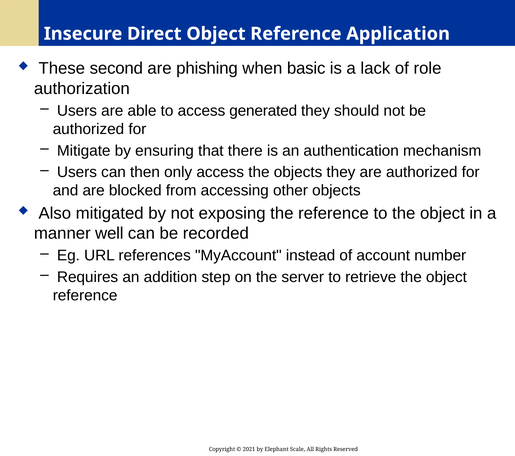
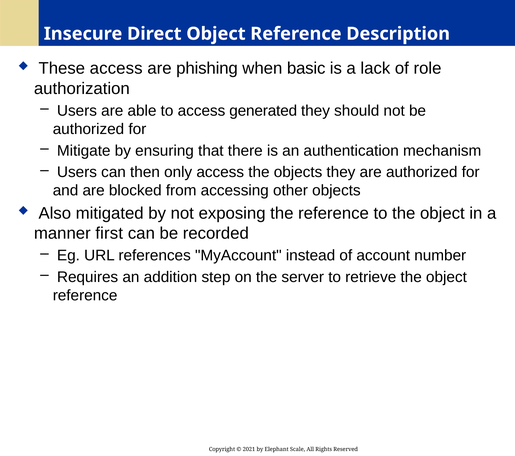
Application: Application -> Description
These second: second -> access
well: well -> first
